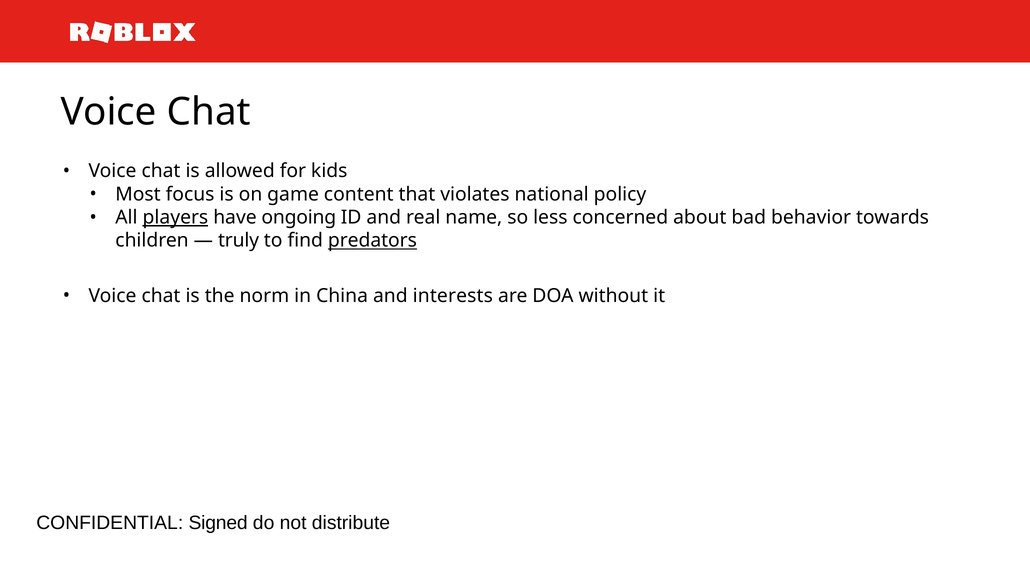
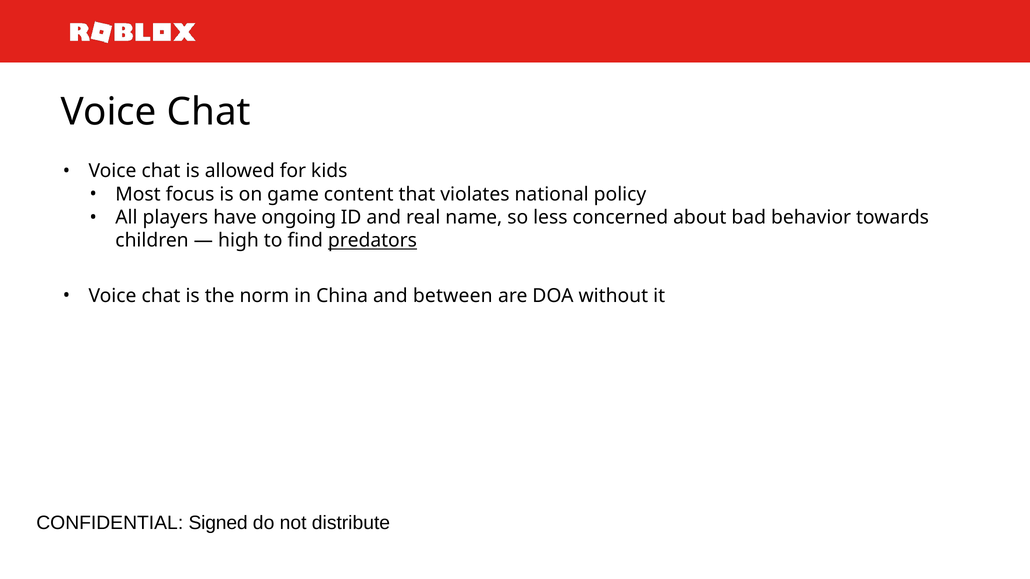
players underline: present -> none
truly: truly -> high
interests: interests -> between
